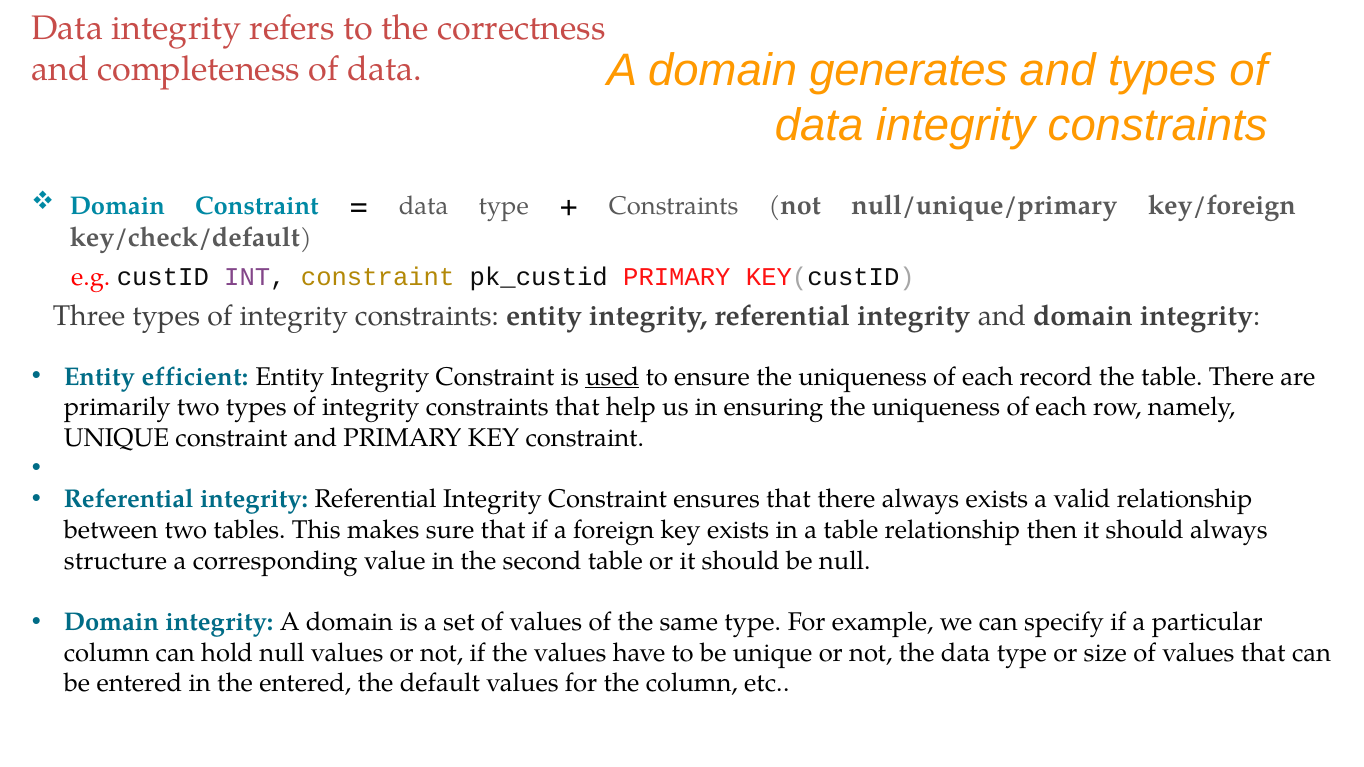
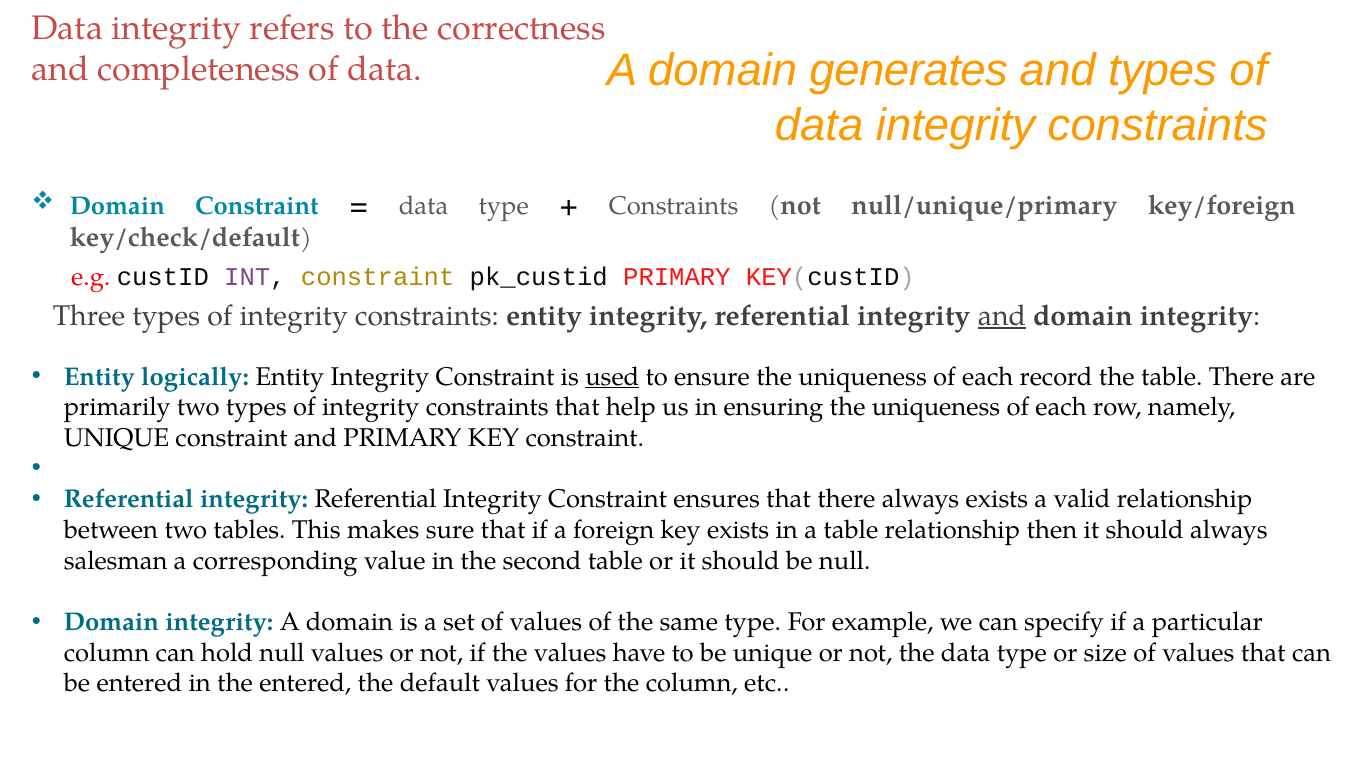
and at (1002, 316) underline: none -> present
efficient: efficient -> logically
structure: structure -> salesman
